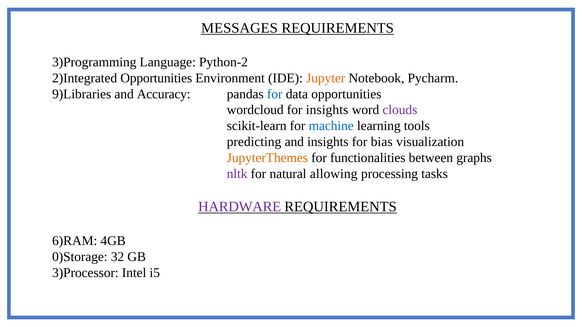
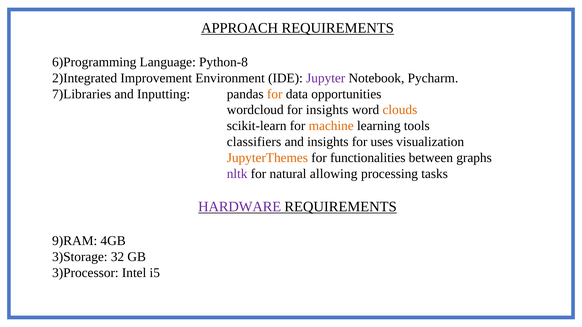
MESSAGES: MESSAGES -> APPROACH
3)Programming: 3)Programming -> 6)Programming
Python-2: Python-2 -> Python-8
2)Integrated Opportunities: Opportunities -> Improvement
Jupyter colour: orange -> purple
9)Libraries: 9)Libraries -> 7)Libraries
Accuracy: Accuracy -> Inputting
for at (275, 94) colour: blue -> orange
clouds colour: purple -> orange
machine colour: blue -> orange
predicting: predicting -> classifiers
bias: bias -> uses
6)RAM: 6)RAM -> 9)RAM
0)Storage: 0)Storage -> 3)Storage
